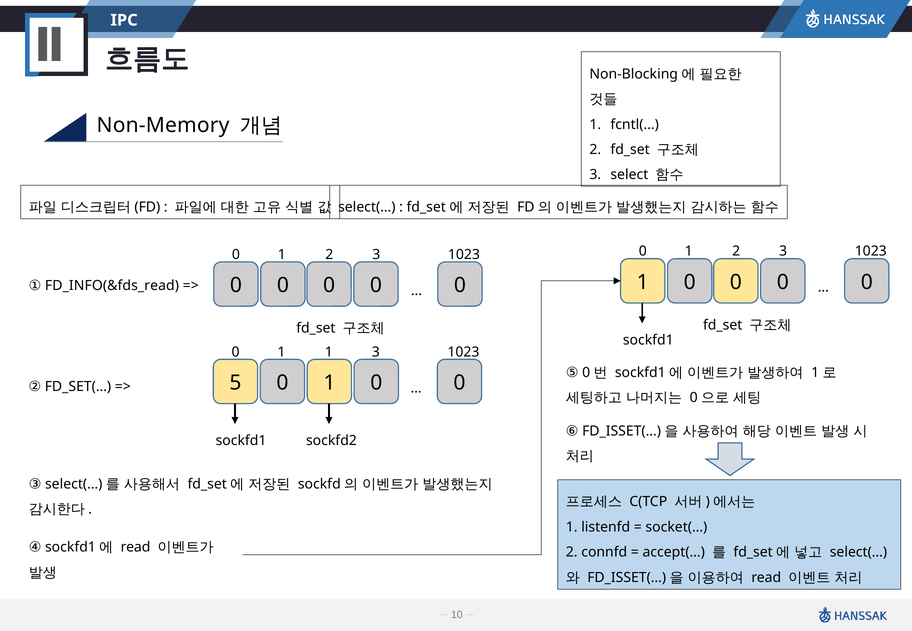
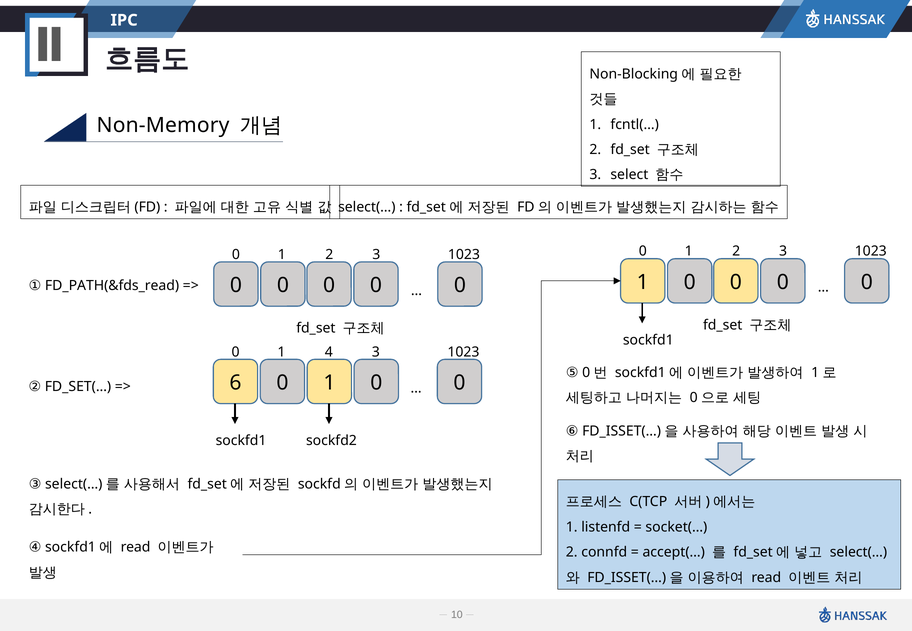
FD_INFO(&fds_read: FD_INFO(&fds_read -> FD_PATH(&fds_read
1 1: 1 -> 4
5: 5 -> 6
